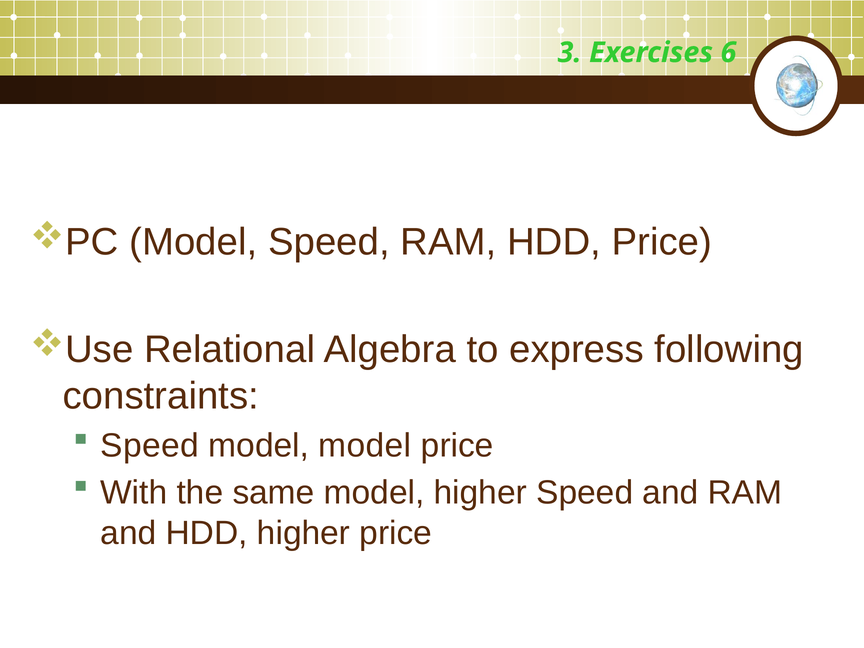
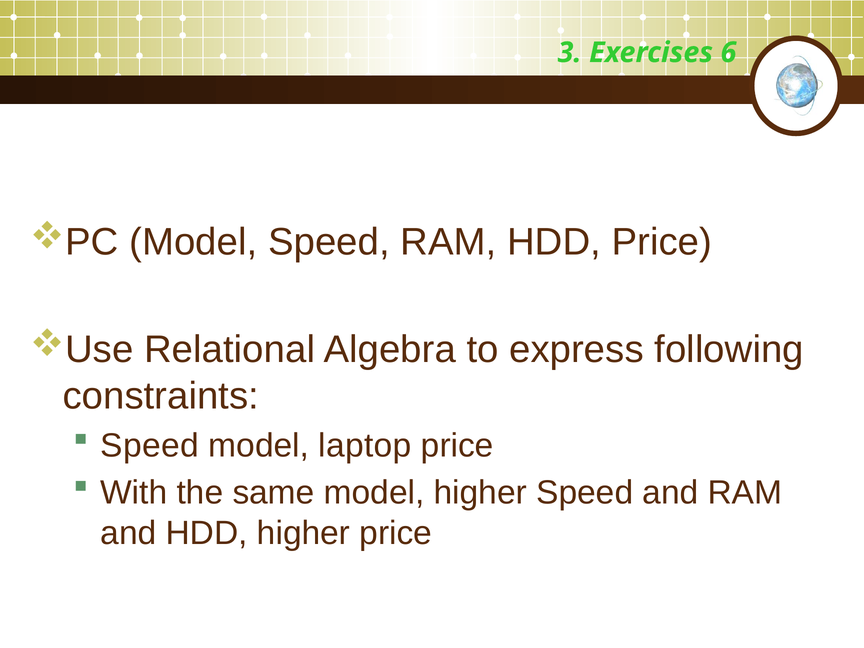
model model: model -> laptop
